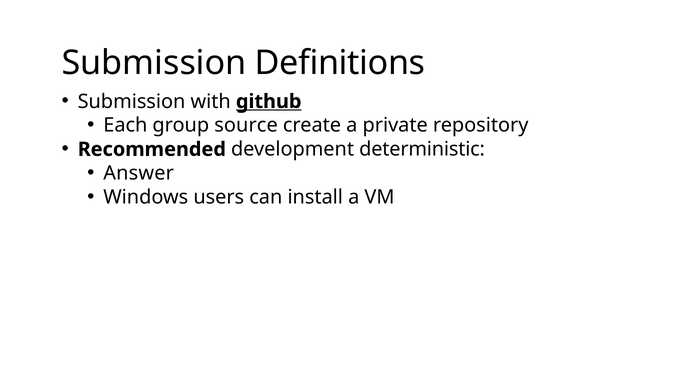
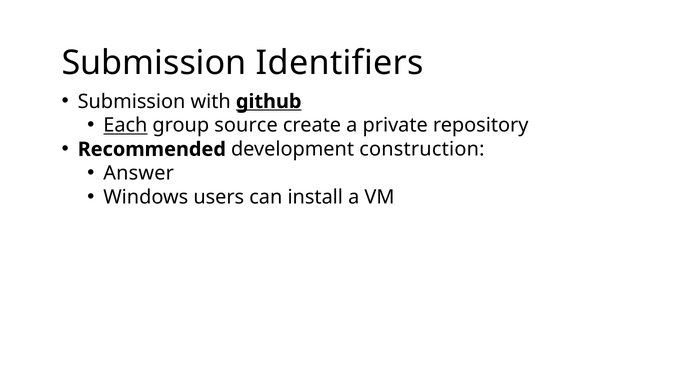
Definitions: Definitions -> Identifiers
Each underline: none -> present
deterministic: deterministic -> construction
